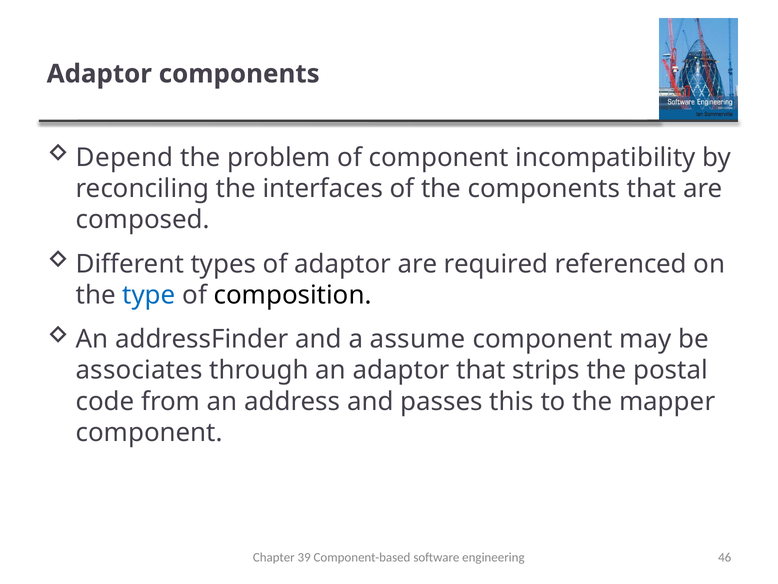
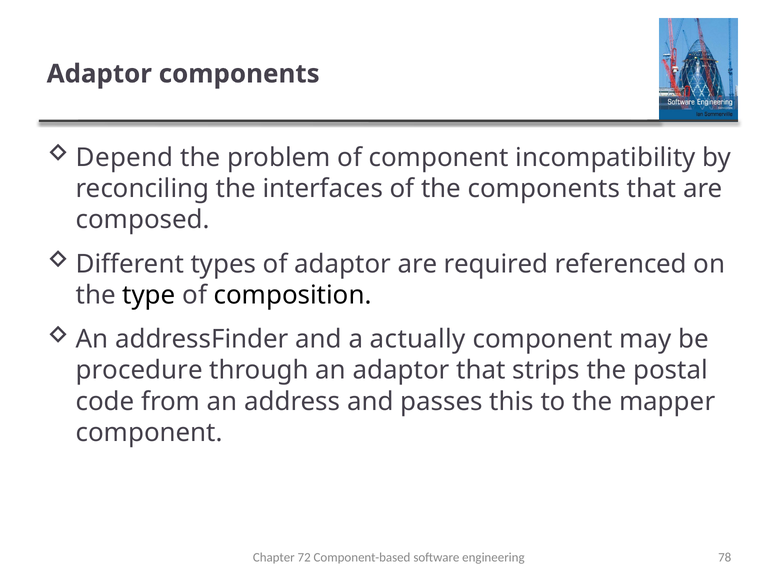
type colour: blue -> black
assume: assume -> actually
associates: associates -> procedure
39: 39 -> 72
46: 46 -> 78
